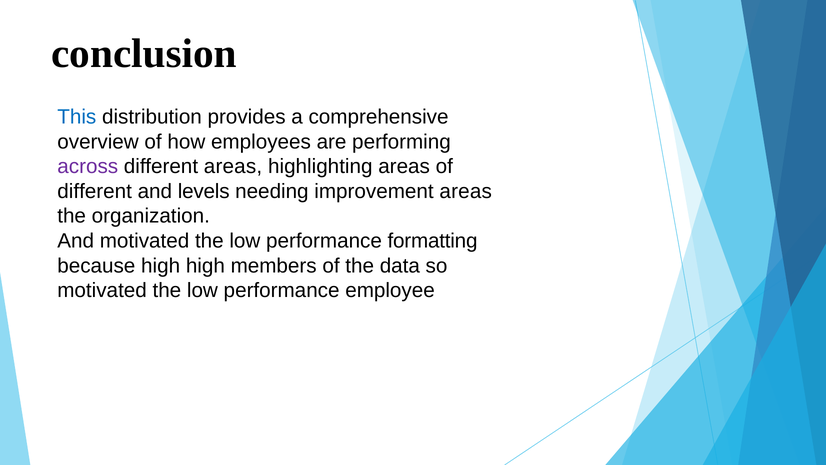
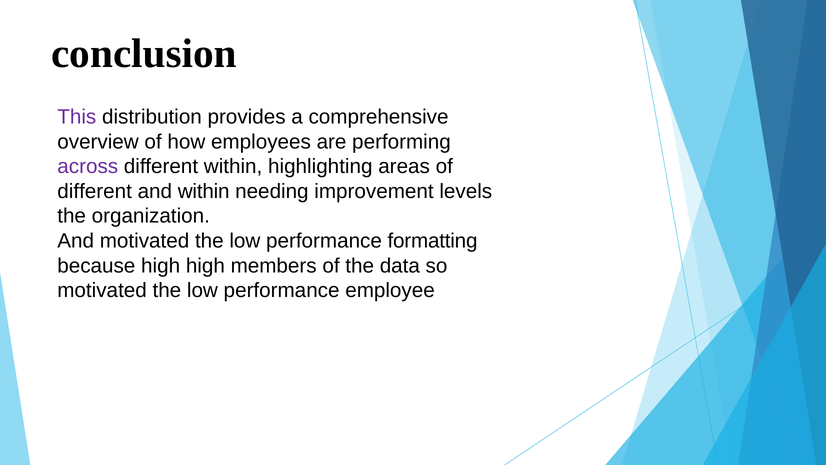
This colour: blue -> purple
different areas: areas -> within
and levels: levels -> within
improvement areas: areas -> levels
